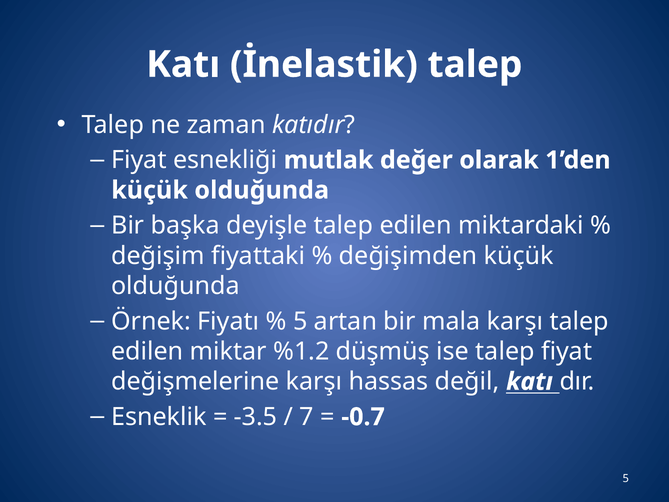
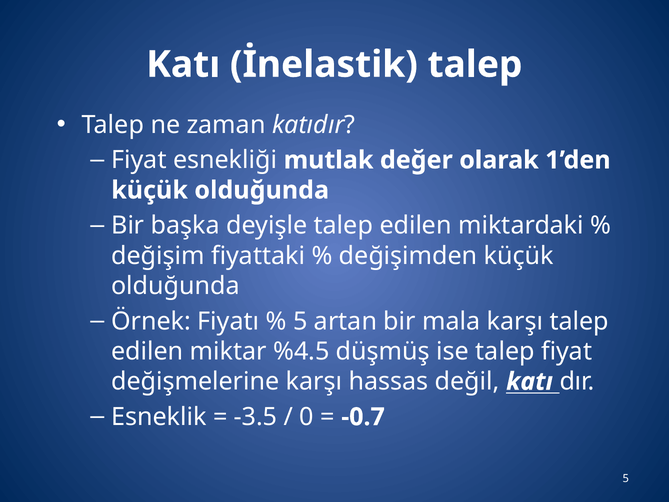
%1.2: %1.2 -> %4.5
7: 7 -> 0
